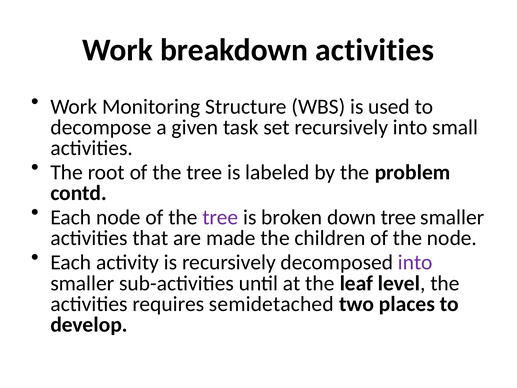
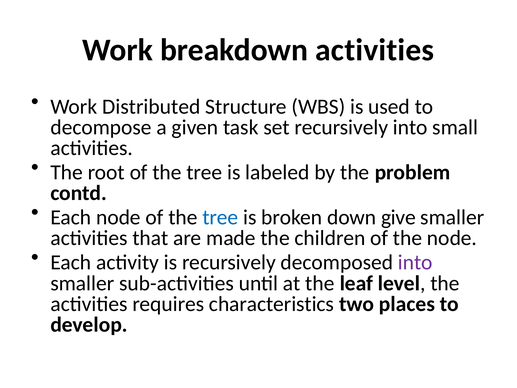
Monitoring: Monitoring -> Distributed
tree at (220, 217) colour: purple -> blue
down tree: tree -> give
semidetached: semidetached -> characteristics
